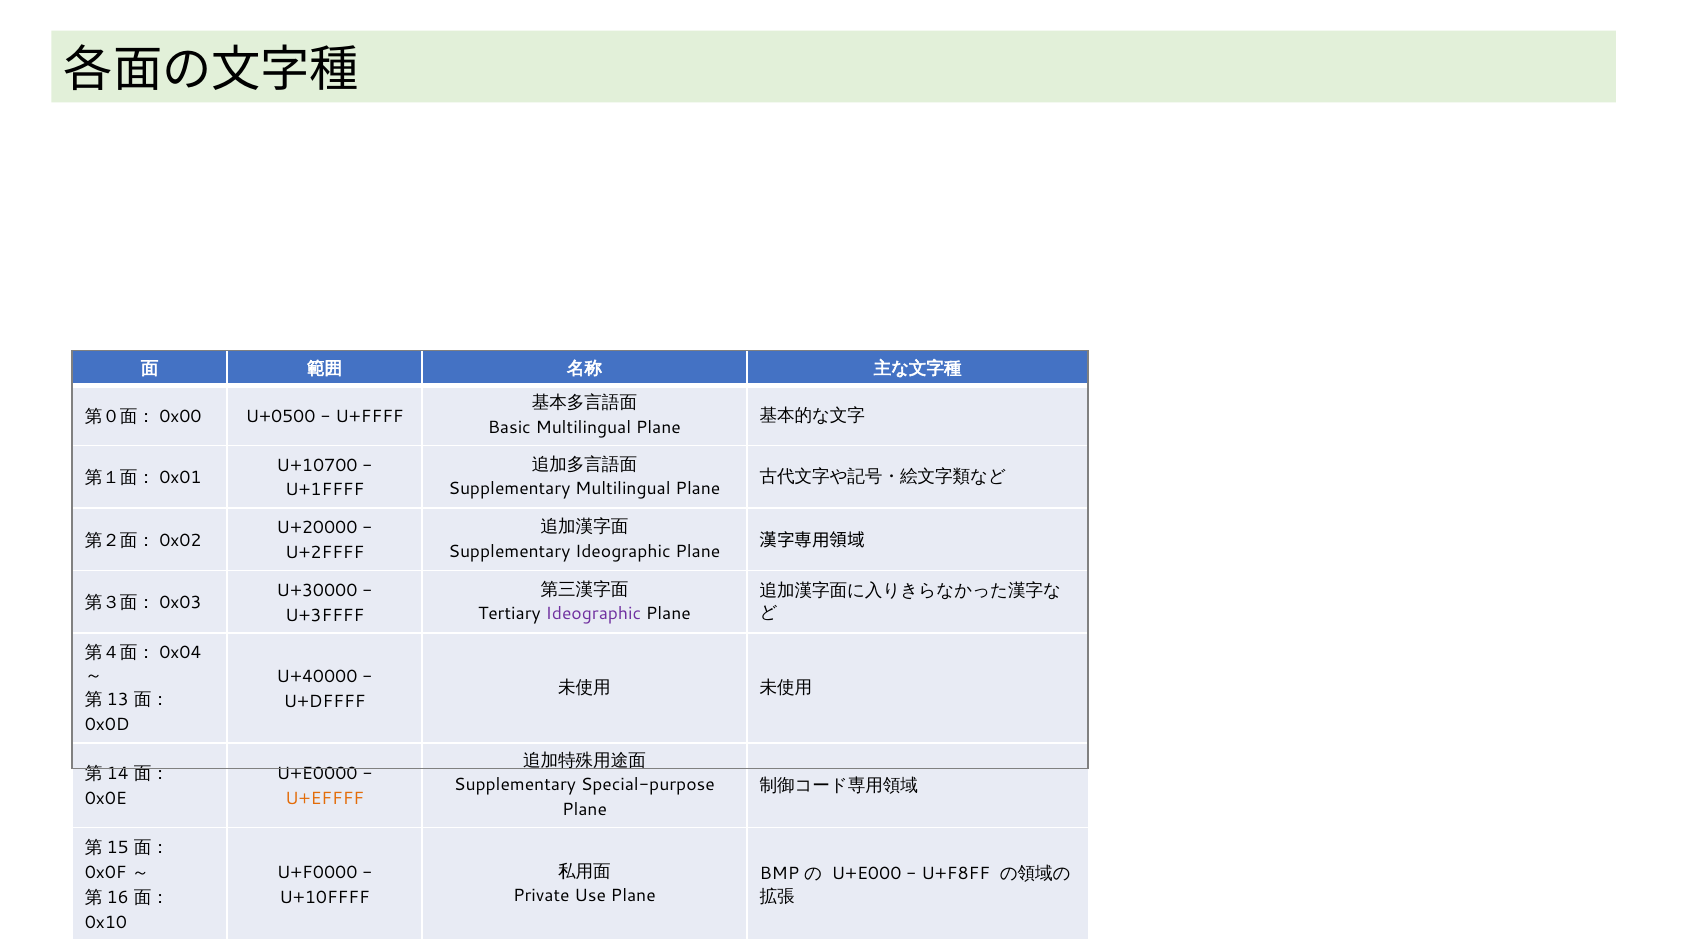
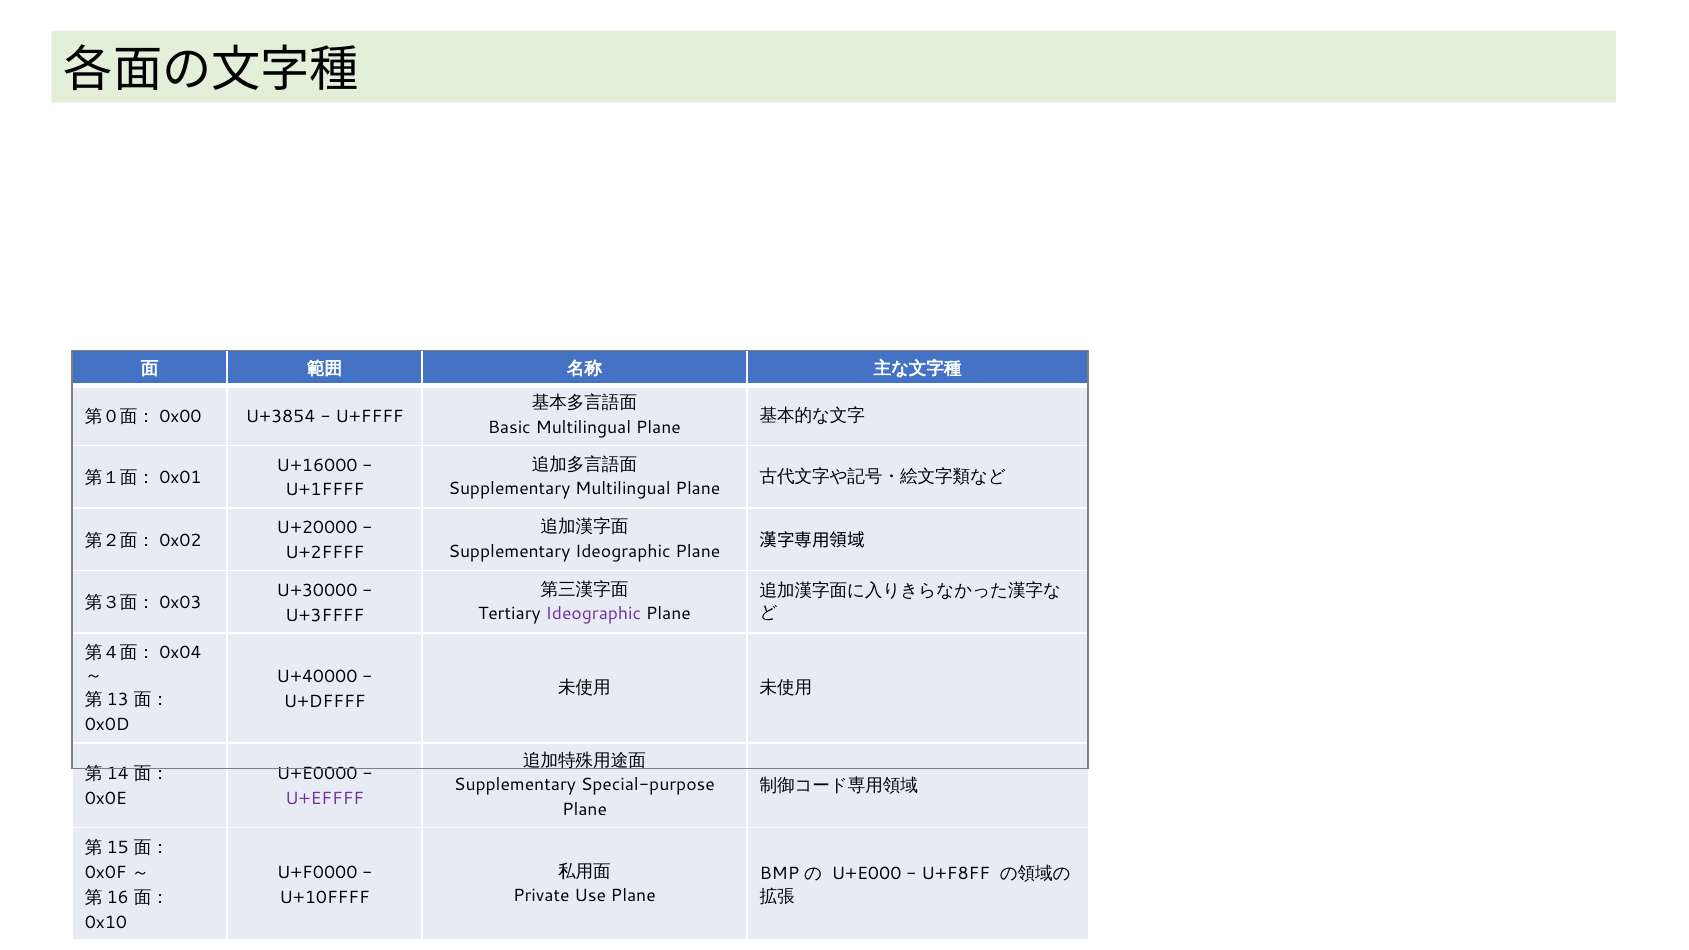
U+0500: U+0500 -> U+3854
U+10700: U+10700 -> U+16000
U+EFFFF colour: orange -> purple
